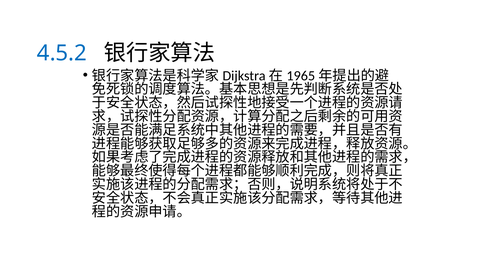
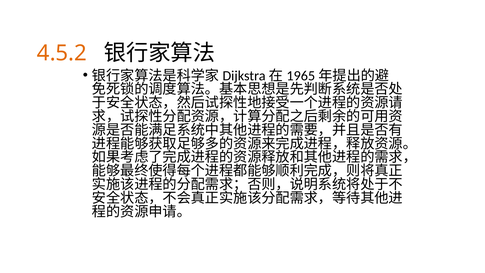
4.5.2 colour: blue -> orange
